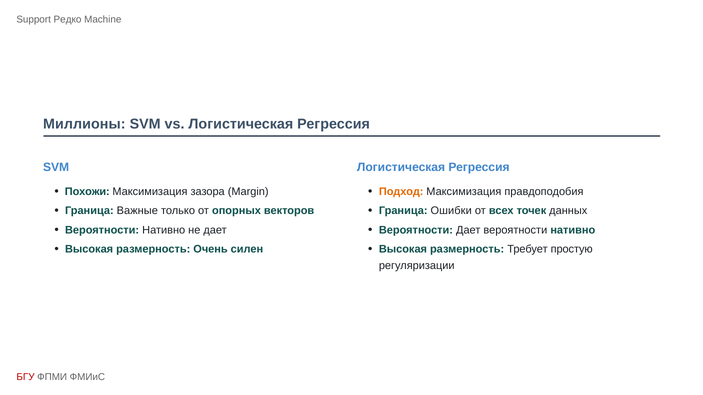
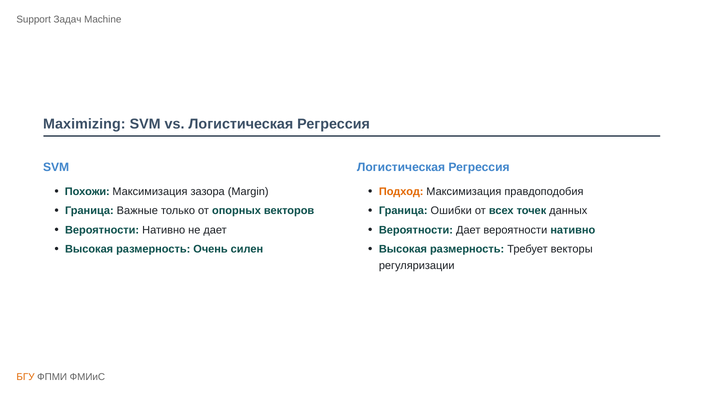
Редко: Редко -> Задач
Миллионы: Миллионы -> Maximizing
простую: простую -> векторы
БГУ colour: red -> orange
